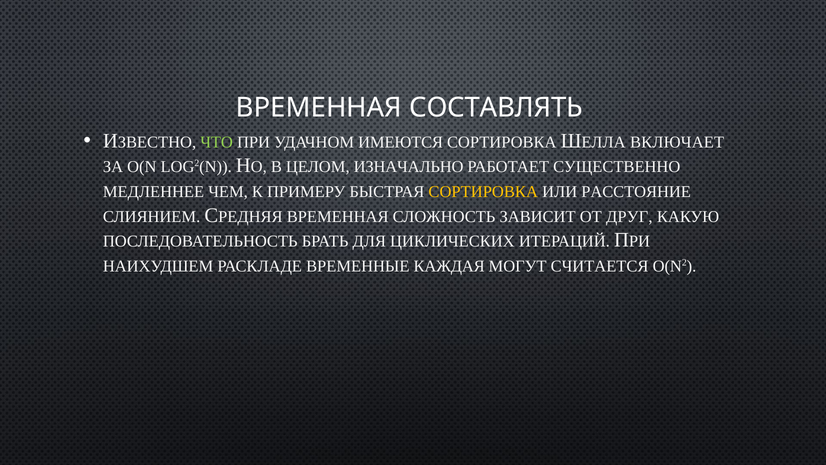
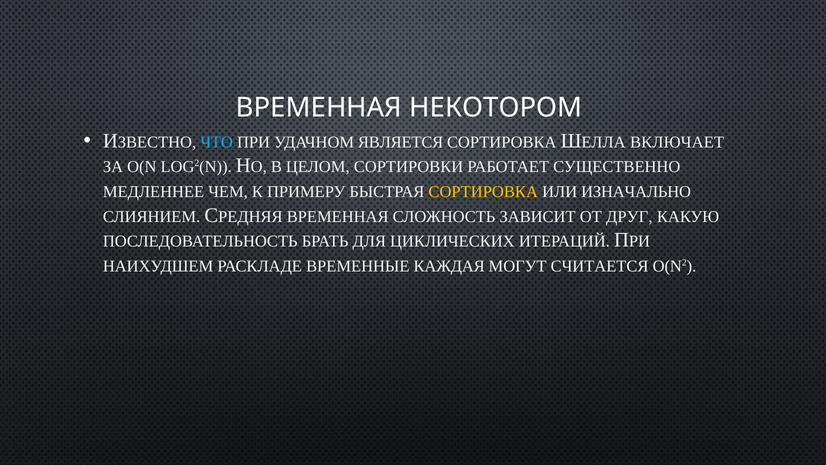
СОСТАВЛЯТЬ: СОСТАВЛЯТЬ -> НЕКОТОРОМ
ЧТО colour: light green -> light blue
ИМЕЮТСЯ: ИМЕЮТСЯ -> ЯВЛЯЕТСЯ
ИЗНАЧАЛЬНО: ИЗНАЧАЛЬНО -> СОРТИРОВКИ
РАССТОЯНИЕ: РАССТОЯНИЕ -> ИЗНАЧАЛЬНО
